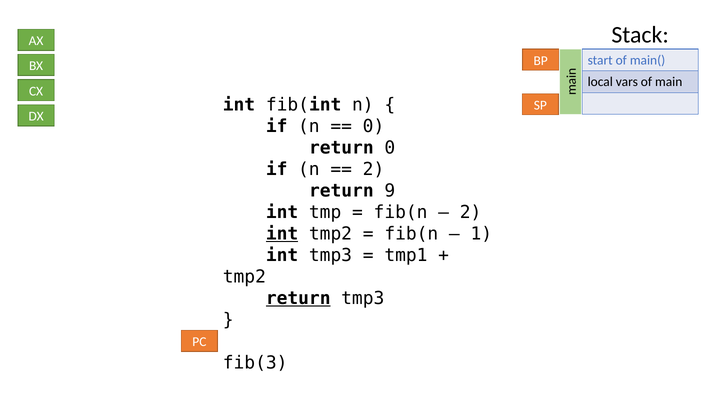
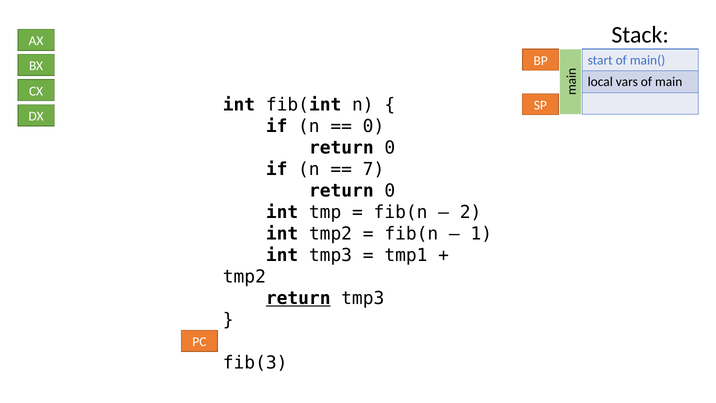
2 at (374, 169): 2 -> 7
9 at (390, 191): 9 -> 0
int at (282, 234) underline: present -> none
